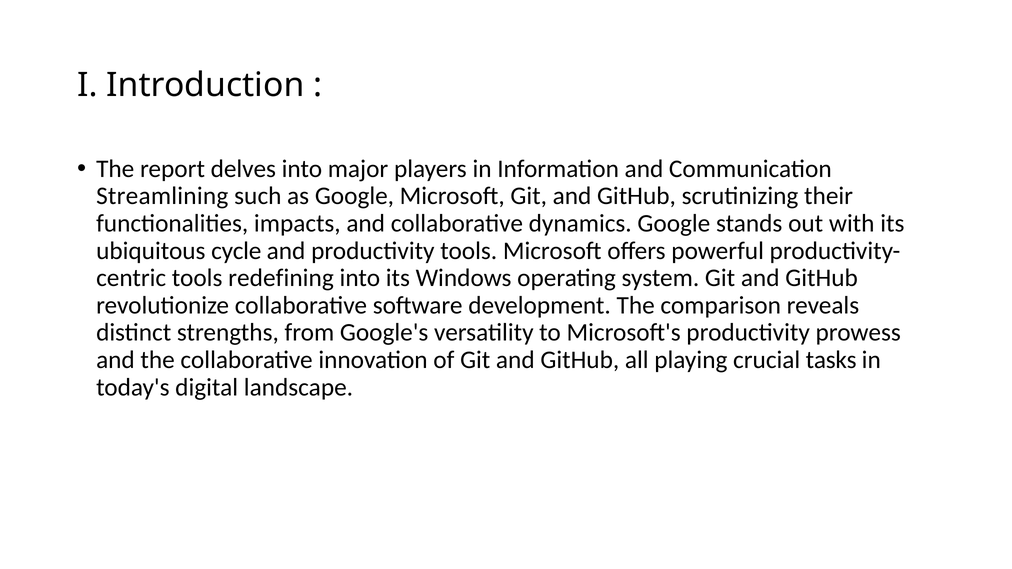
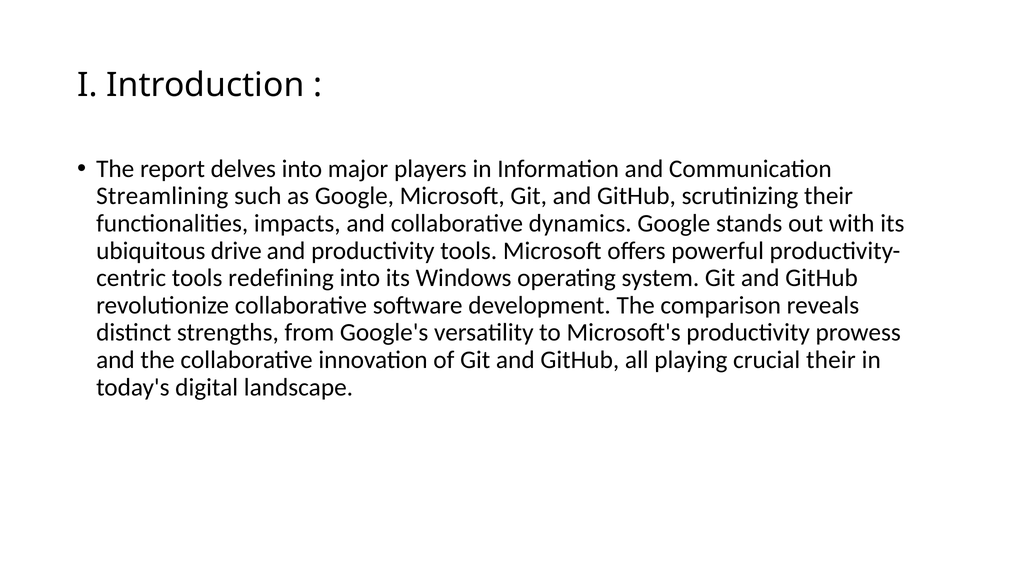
cycle: cycle -> drive
crucial tasks: tasks -> their
